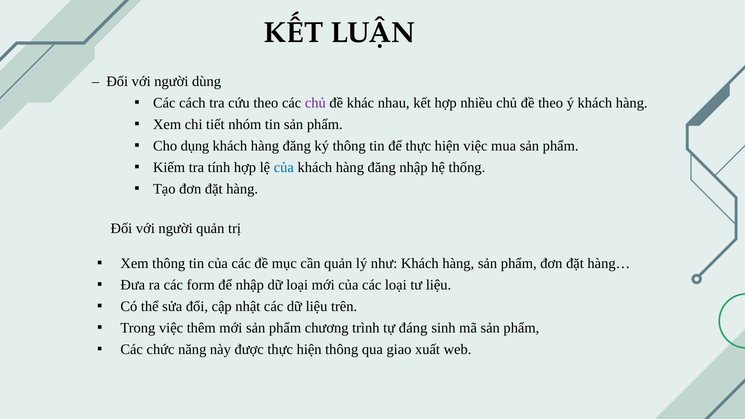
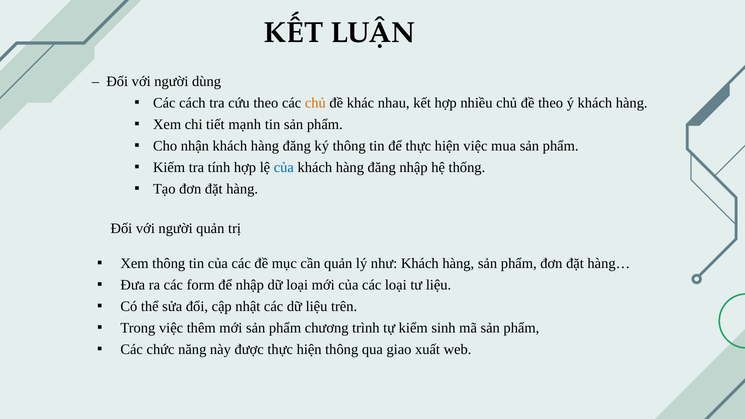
chủ at (315, 103) colour: purple -> orange
nhóm: nhóm -> mạnh
dụng: dụng -> nhận
đáng: đáng -> kiểm
